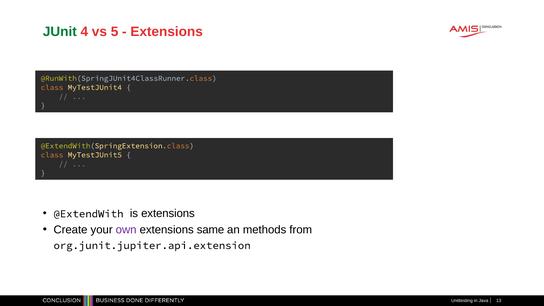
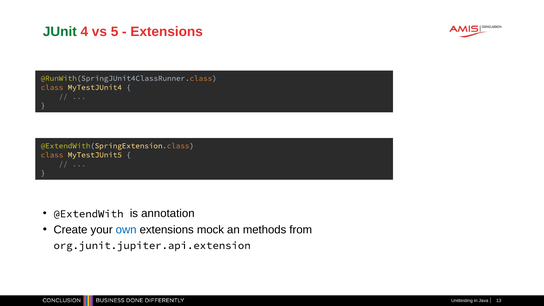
is extensions: extensions -> annotation
own colour: purple -> blue
same: same -> mock
